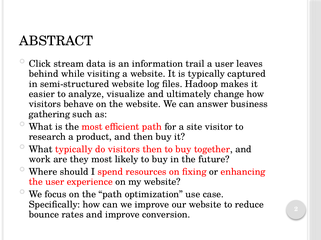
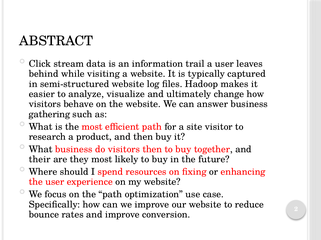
What typically: typically -> business
work: work -> their
